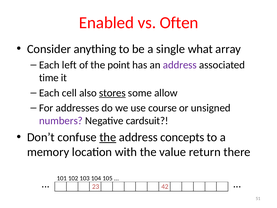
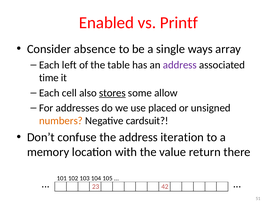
Often: Often -> Printf
anything: anything -> absence
what: what -> ways
point: point -> table
course: course -> placed
numbers colour: purple -> orange
the at (108, 137) underline: present -> none
concepts: concepts -> iteration
